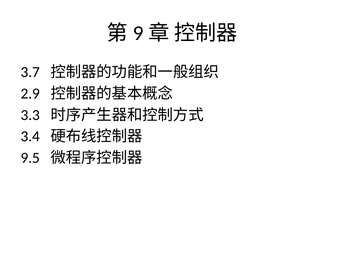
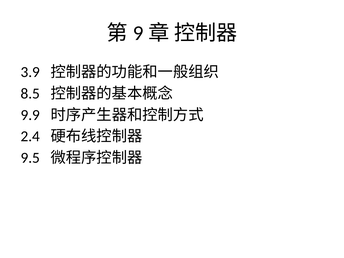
3.7: 3.7 -> 3.9
2.9: 2.9 -> 8.5
3.3: 3.3 -> 9.9
3.4: 3.4 -> 2.4
